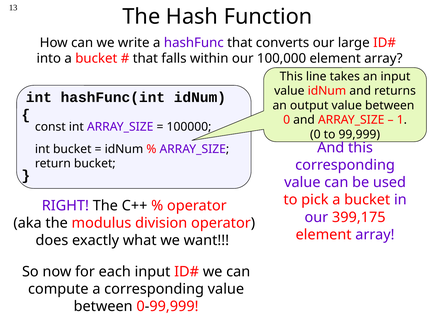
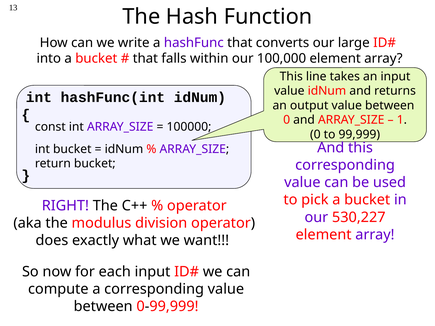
399,175: 399,175 -> 530,227
